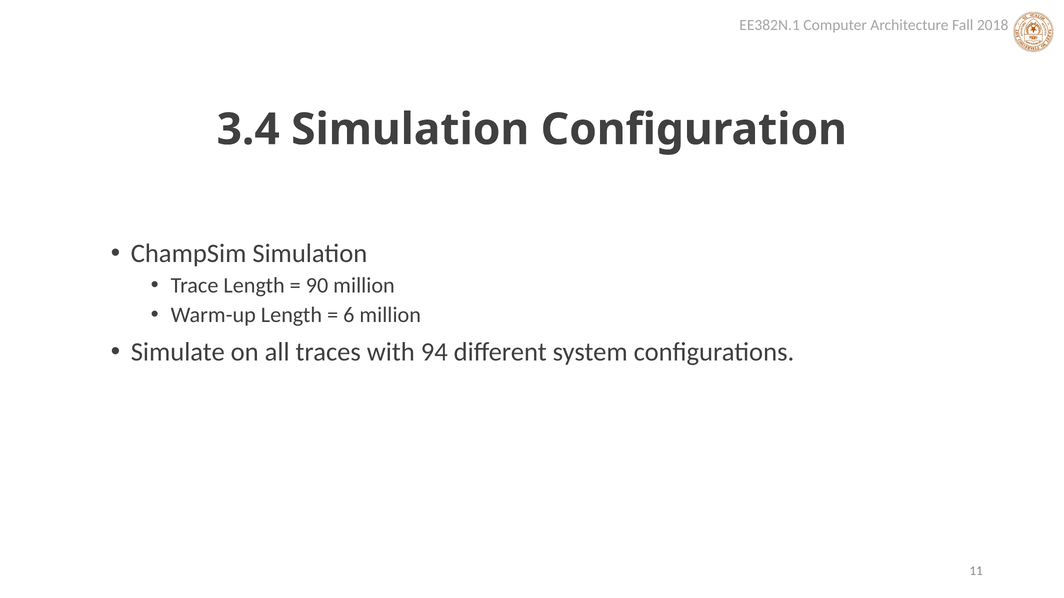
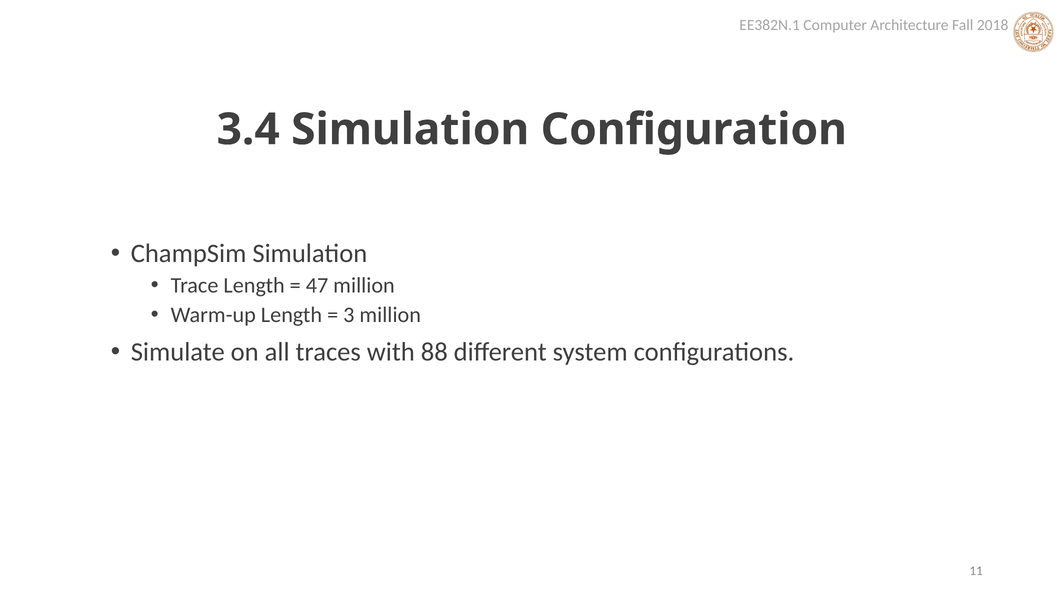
90: 90 -> 47
6: 6 -> 3
94: 94 -> 88
